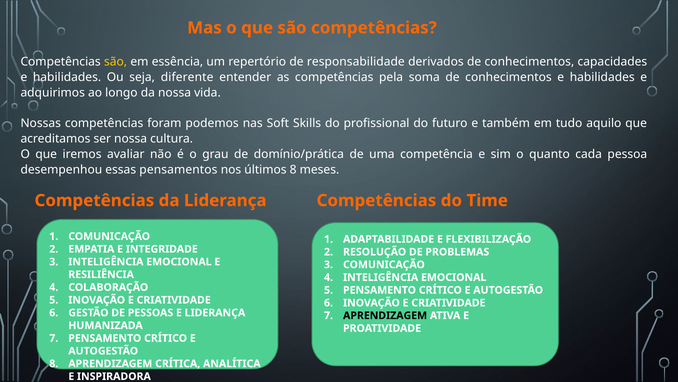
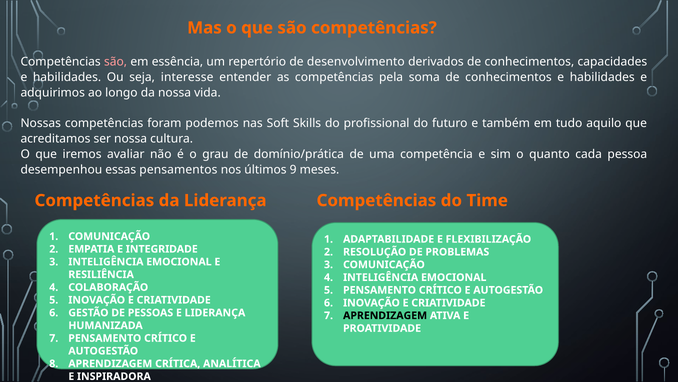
são at (116, 62) colour: yellow -> pink
responsabilidade: responsabilidade -> desenvolvimento
diferente: diferente -> interesse
últimos 8: 8 -> 9
